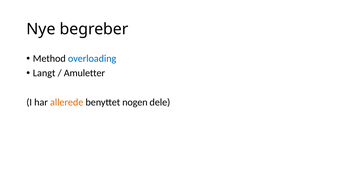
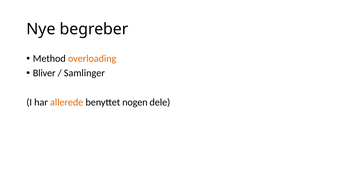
overloading colour: blue -> orange
Langt: Langt -> Bliver
Amuletter: Amuletter -> Samlinger
